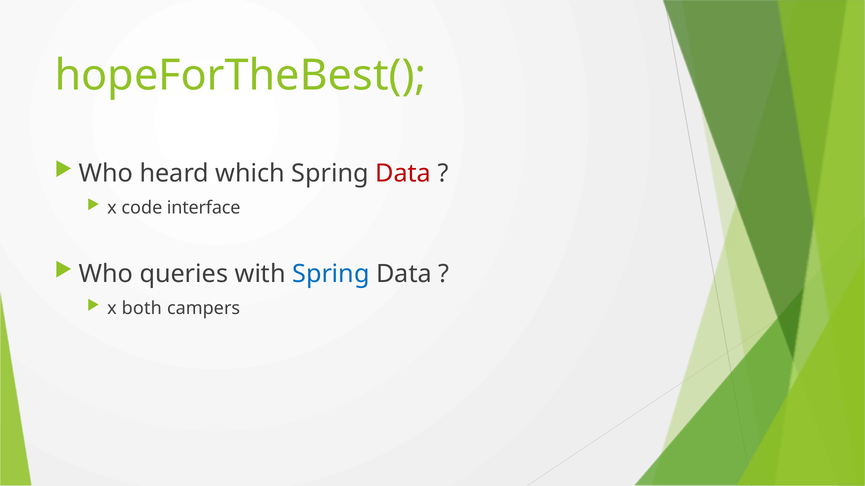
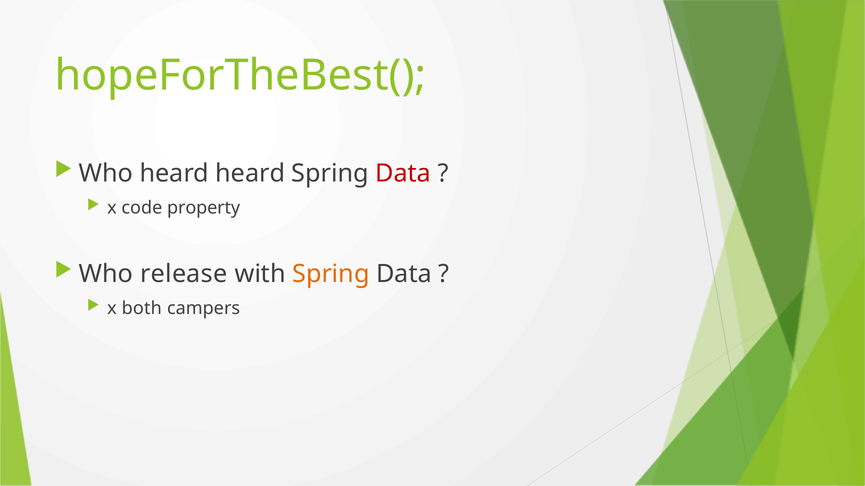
heard which: which -> heard
interface: interface -> property
queries: queries -> release
Spring at (331, 274) colour: blue -> orange
